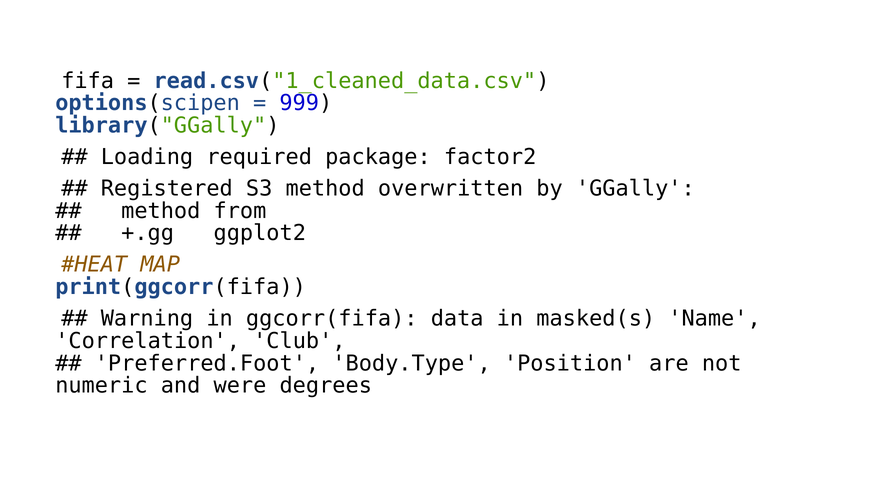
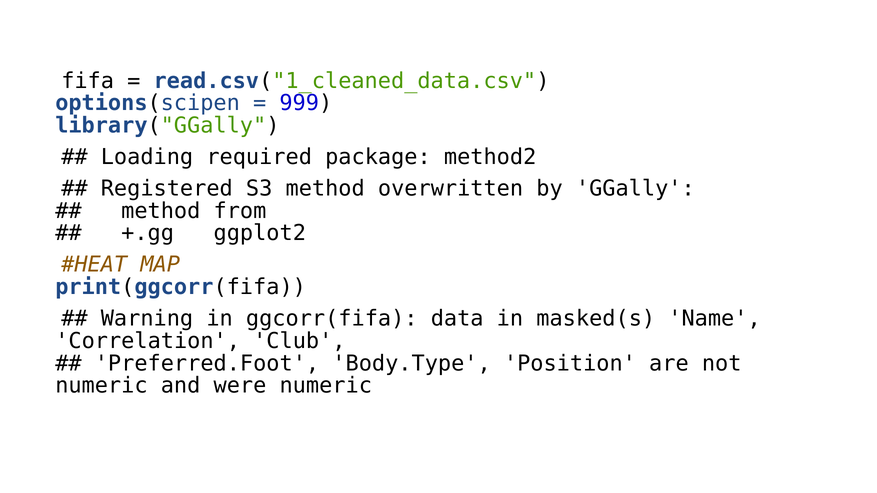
factor2: factor2 -> method2
were degrees: degrees -> numeric
